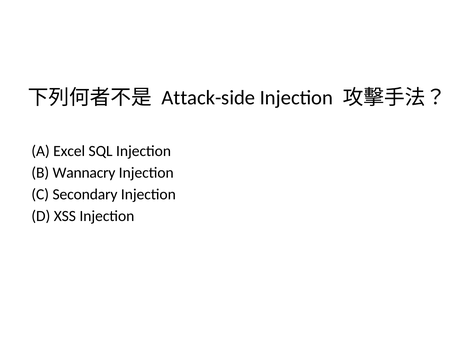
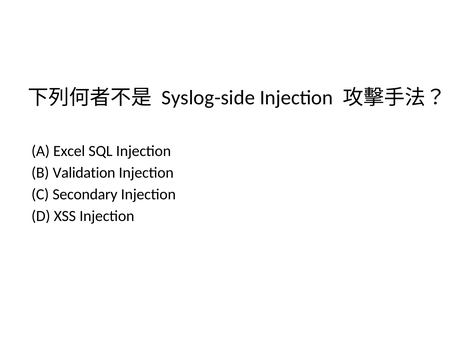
Attack-side: Attack-side -> Syslog-side
Wannacry: Wannacry -> Validation
